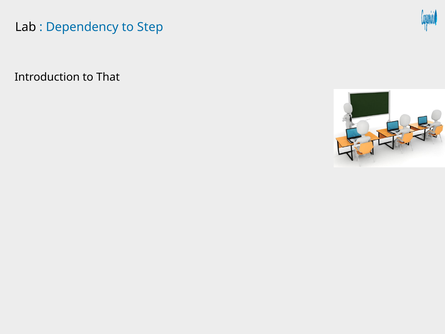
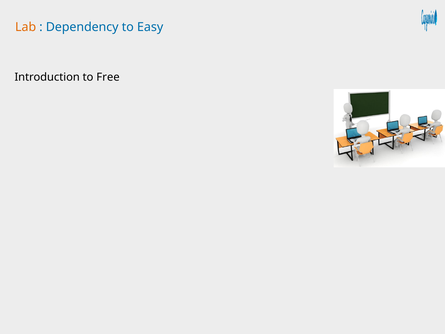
Lab colour: black -> orange
Step: Step -> Easy
That: That -> Free
